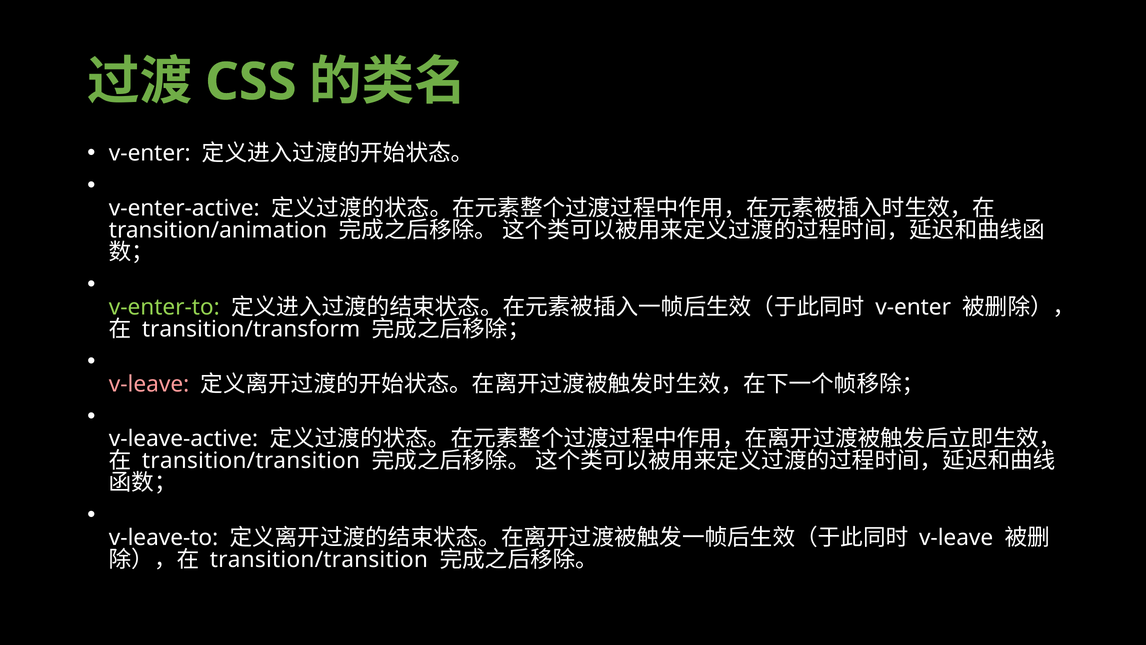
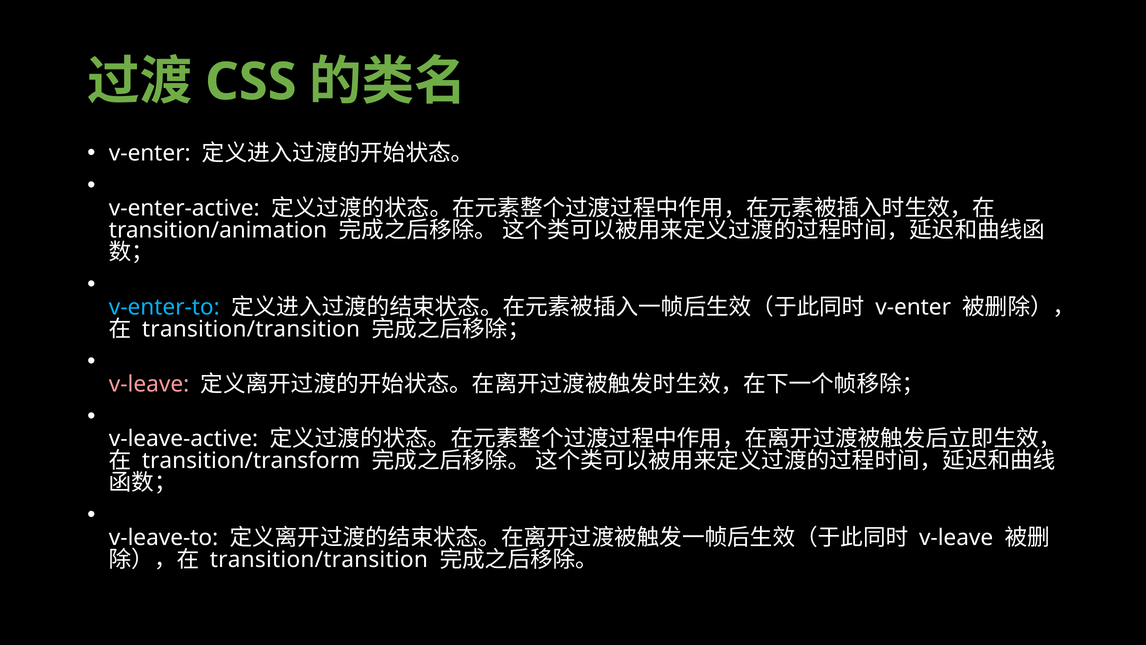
v-enter-to colour: light green -> light blue
transition/transform at (251, 329): transition/transform -> transition/transition
transition/transition at (251, 461): transition/transition -> transition/transform
